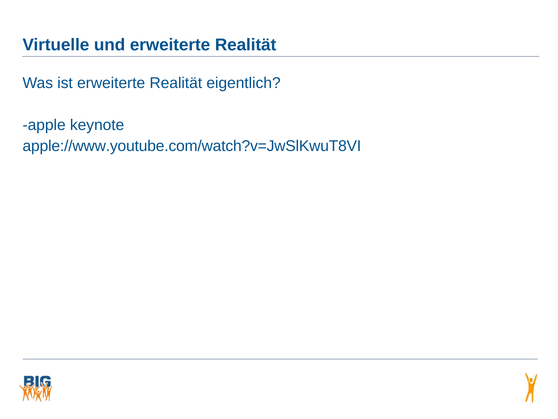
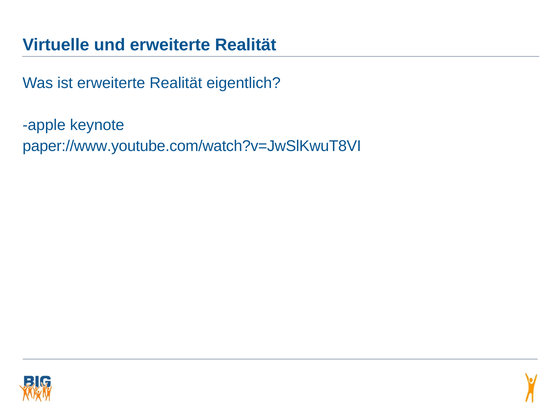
apple://www.youtube.com/watch?v=JwSlKwuT8VI: apple://www.youtube.com/watch?v=JwSlKwuT8VI -> paper://www.youtube.com/watch?v=JwSlKwuT8VI
